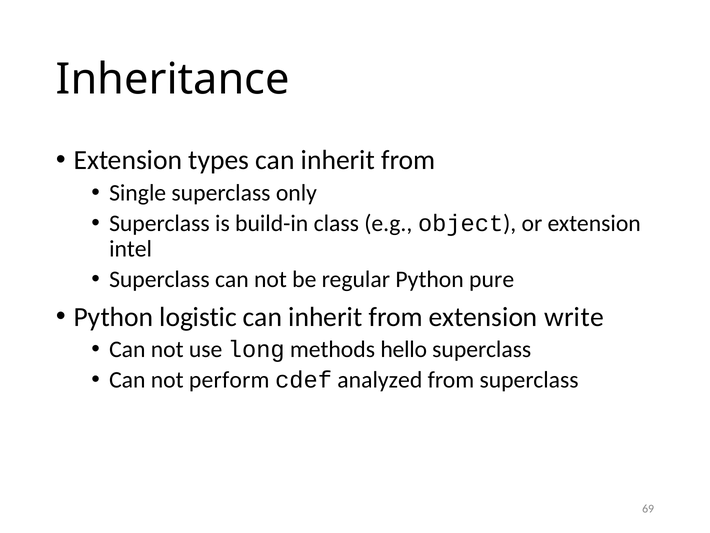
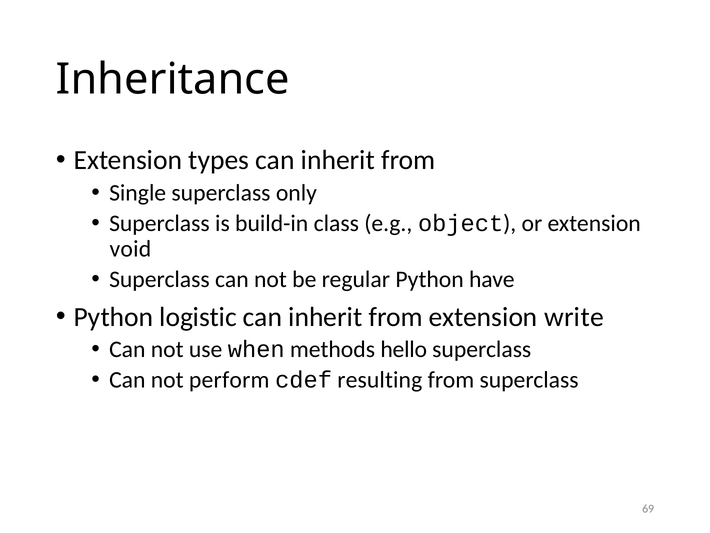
intel: intel -> void
pure: pure -> have
long: long -> when
analyzed: analyzed -> resulting
